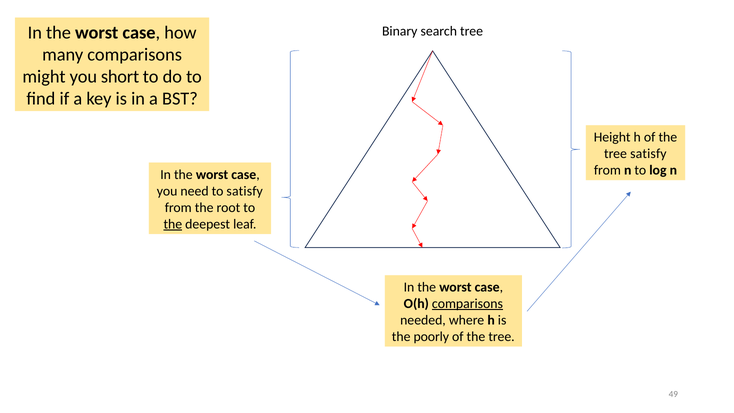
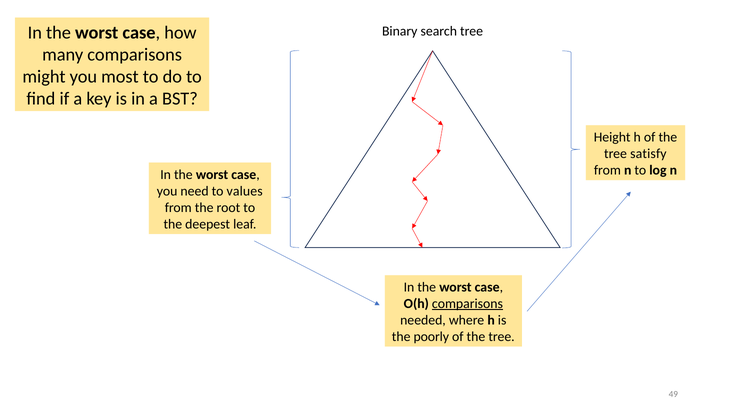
short: short -> most
to satisfy: satisfy -> values
the at (173, 224) underline: present -> none
